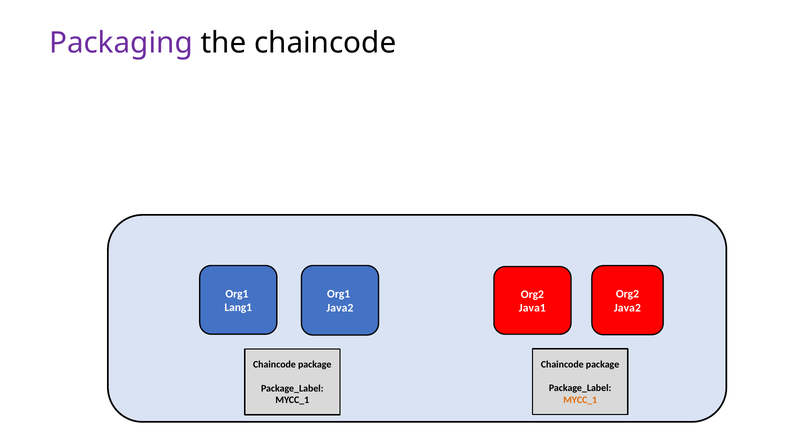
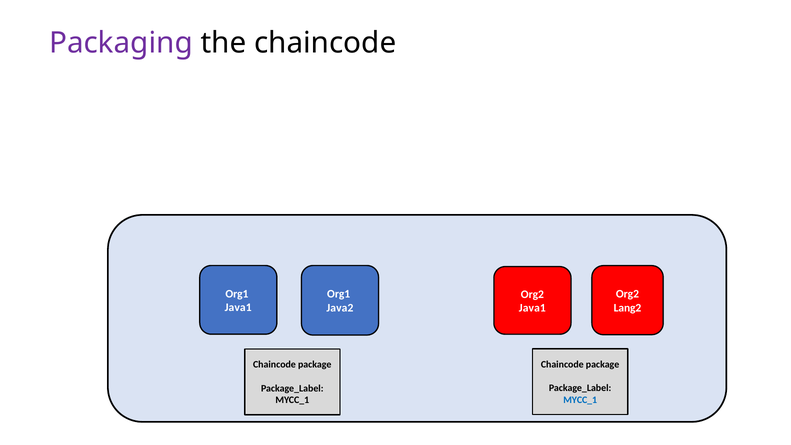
Lang1 at (238, 308): Lang1 -> Java1
Java2 at (627, 308): Java2 -> Lang2
MYCC_1 at (580, 400) colour: orange -> blue
